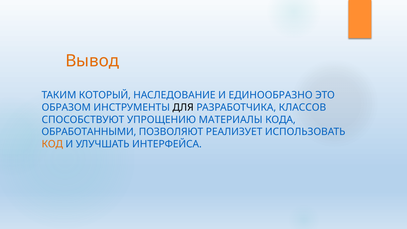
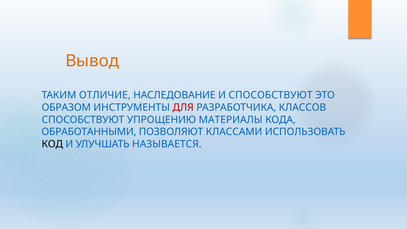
КОТОРЫЙ: КОТОРЫЙ -> ОТЛИЧИЕ
И ЕДИНООБРАЗНО: ЕДИНООБРАЗНО -> СПОСОБСТВУЮТ
ДЛЯ colour: black -> red
РЕАЛИЗУЕТ: РЕАЛИЗУЕТ -> КЛАССАМИ
КОД colour: orange -> black
ИНТЕРФЕЙСА: ИНТЕРФЕЙСА -> НАЗЫВАЕТСЯ
